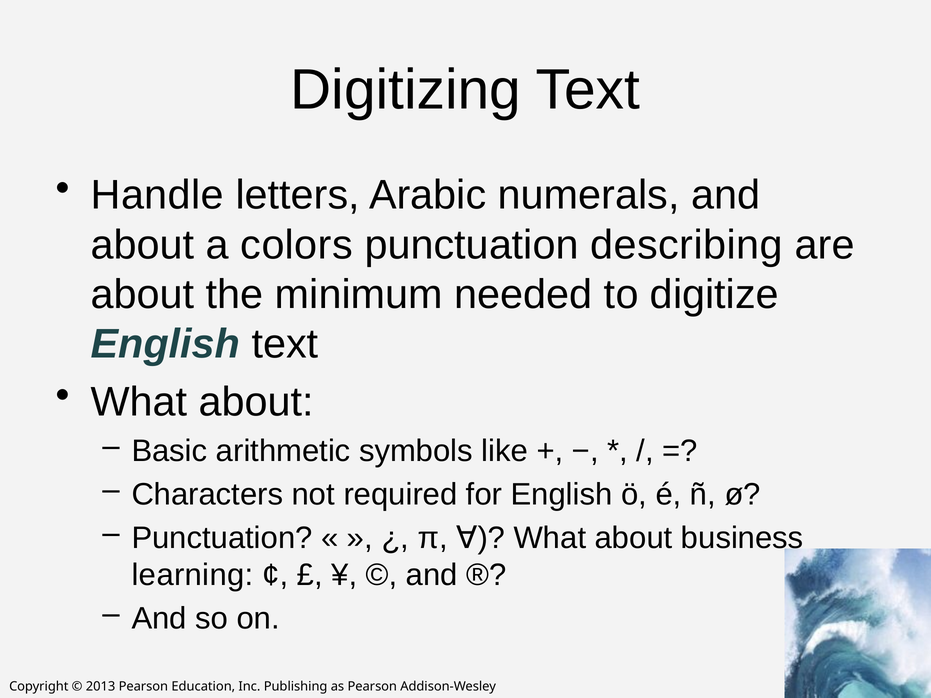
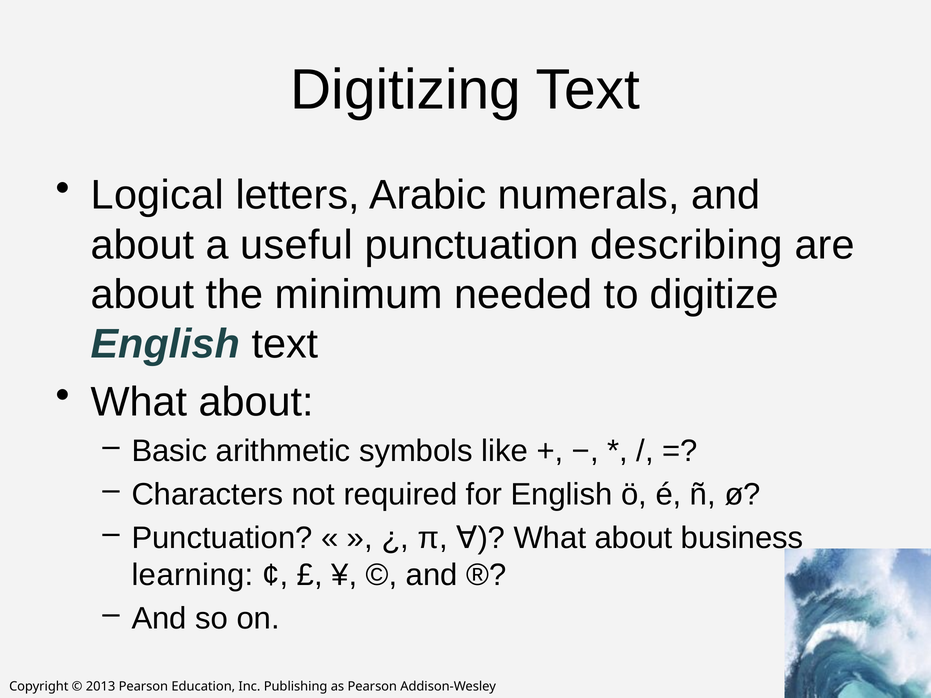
Handle: Handle -> Logical
colors: colors -> useful
